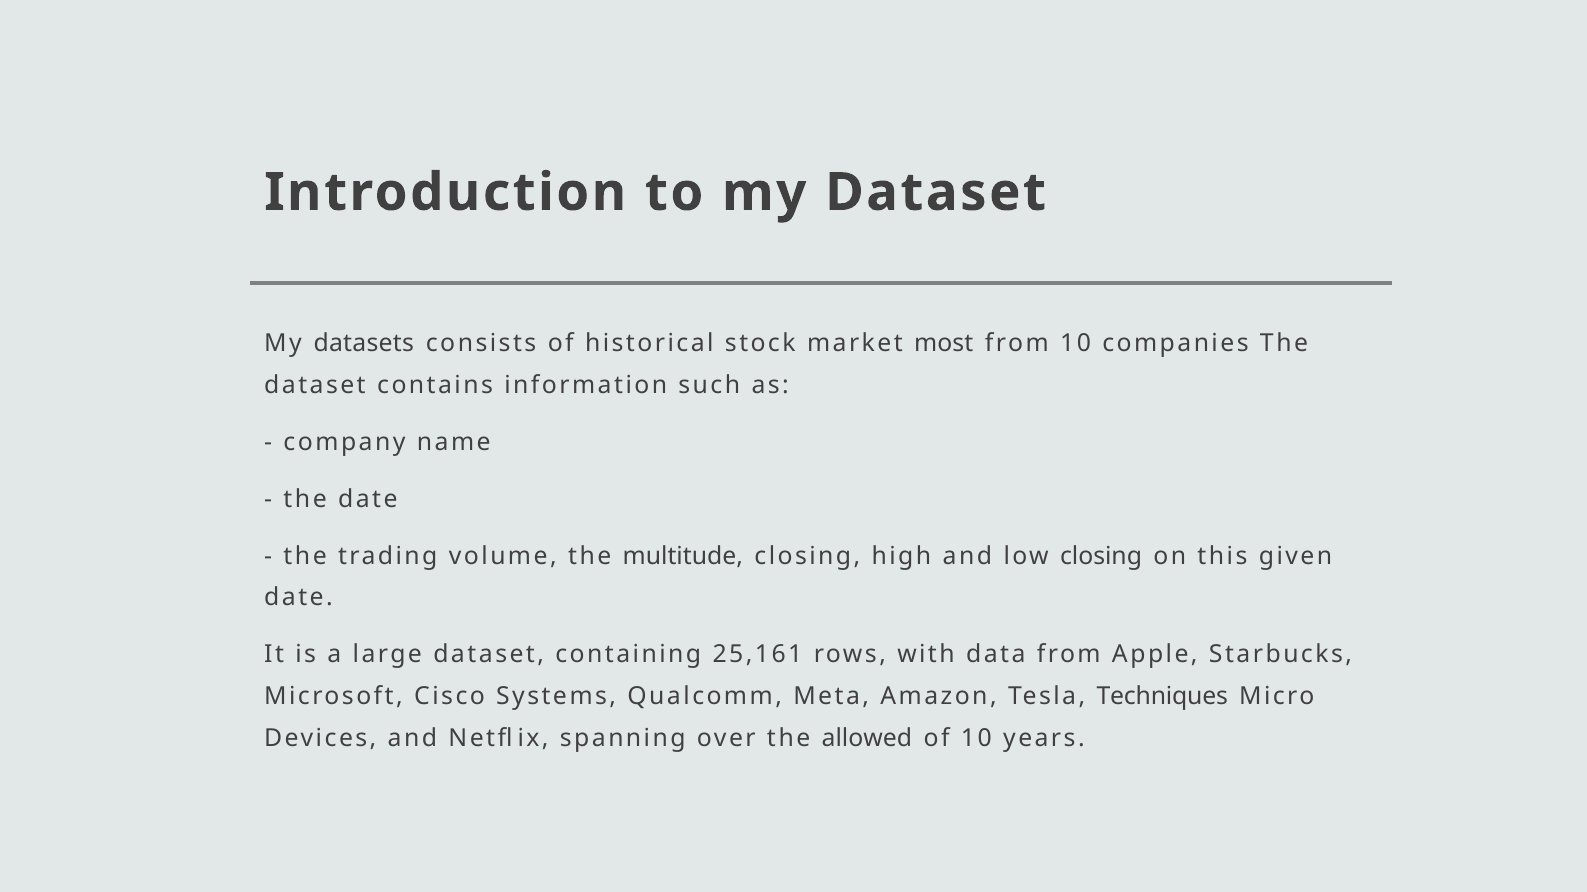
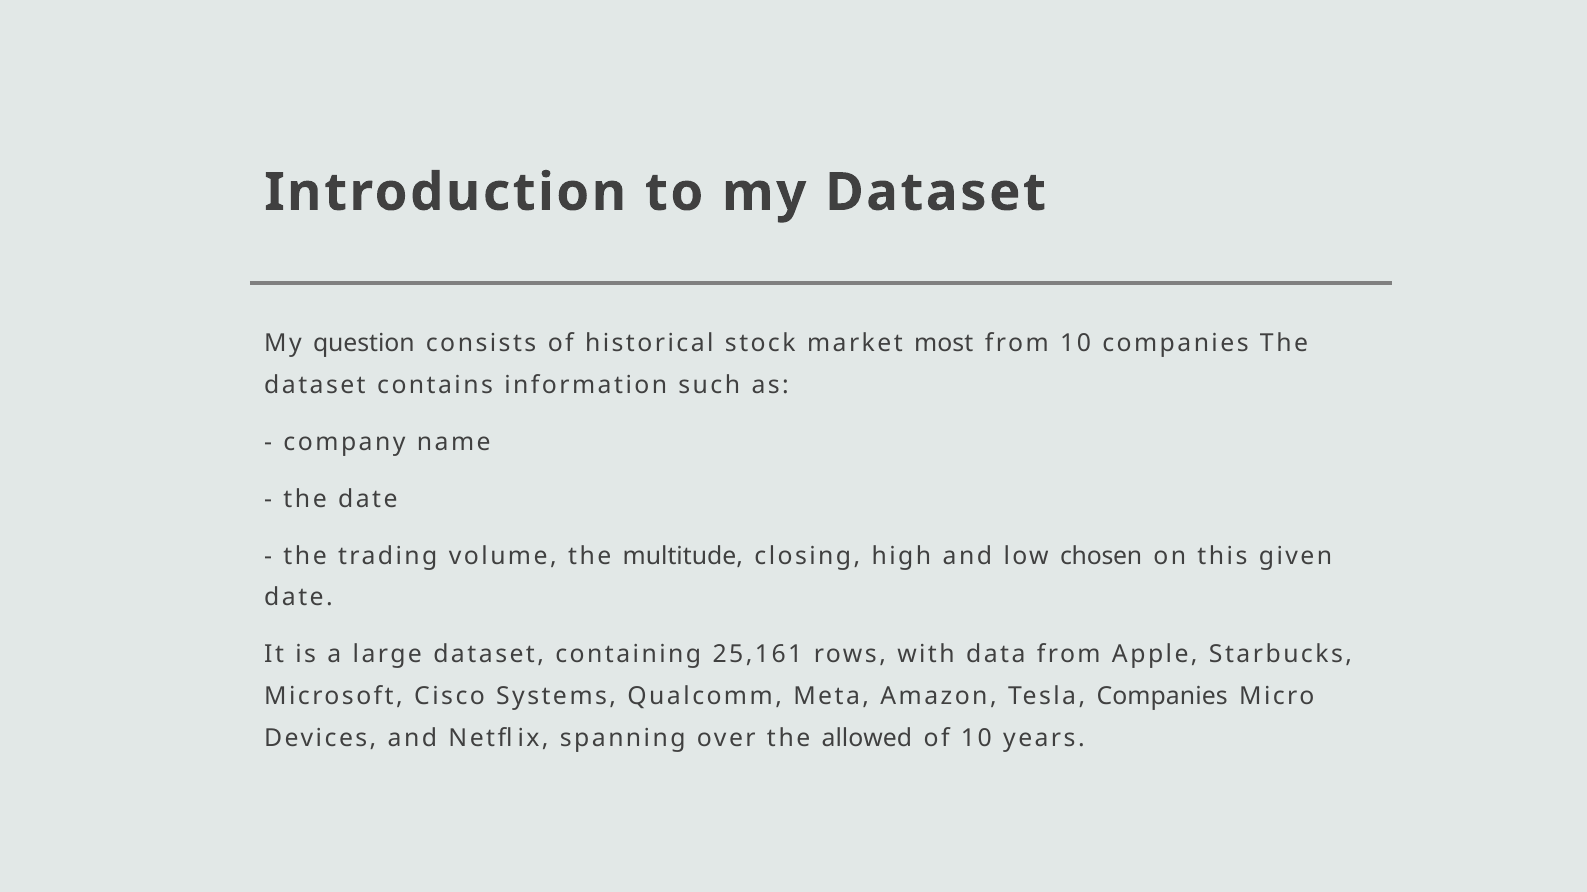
datasets: datasets -> question
low closing: closing -> chosen
Tesla Techniques: Techniques -> Companies
